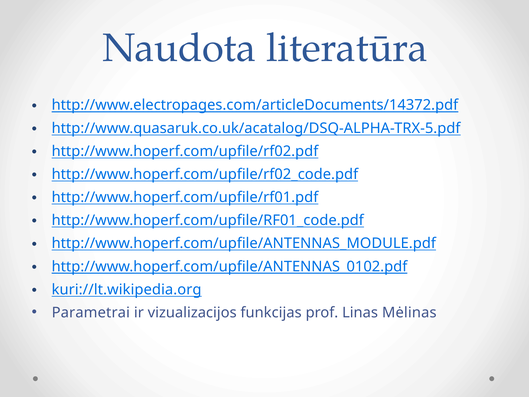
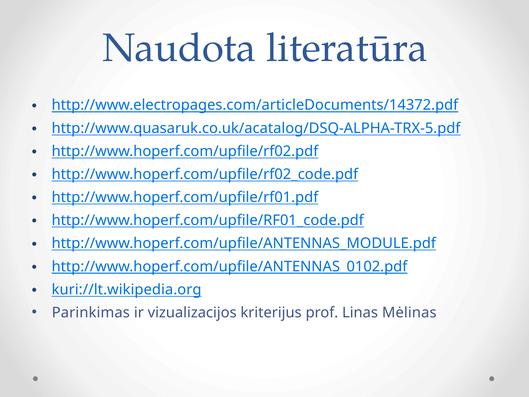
Parametrai: Parametrai -> Parinkimas
funkcijas: funkcijas -> kriterijus
